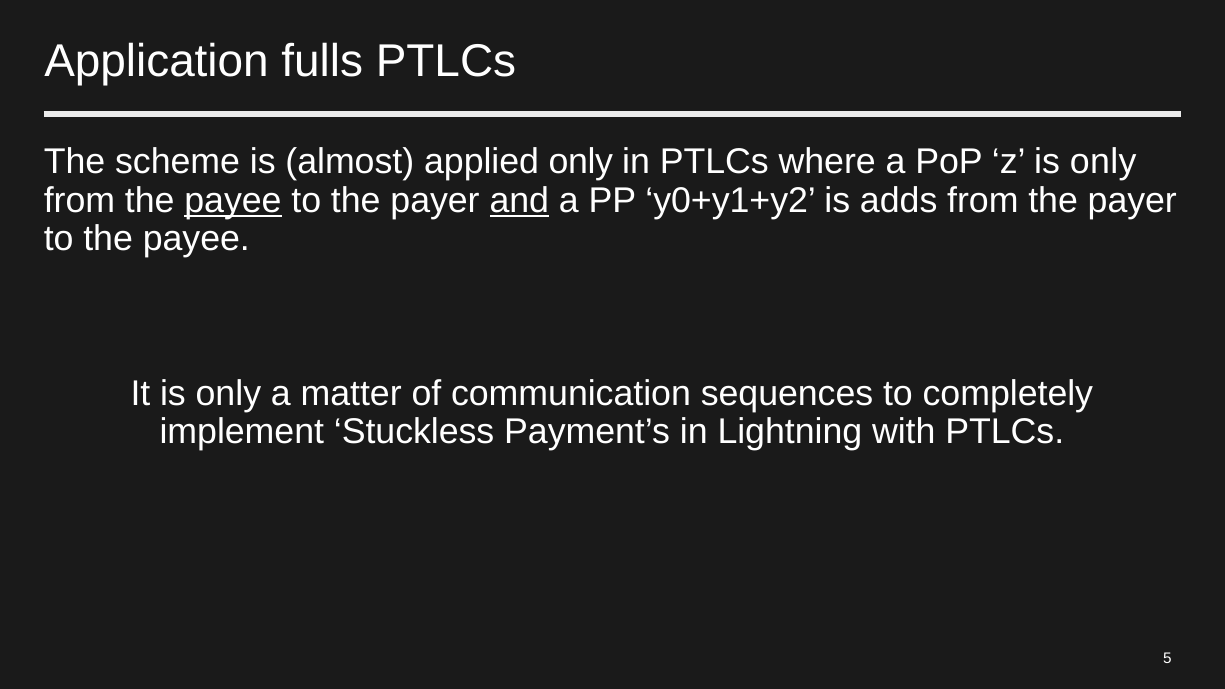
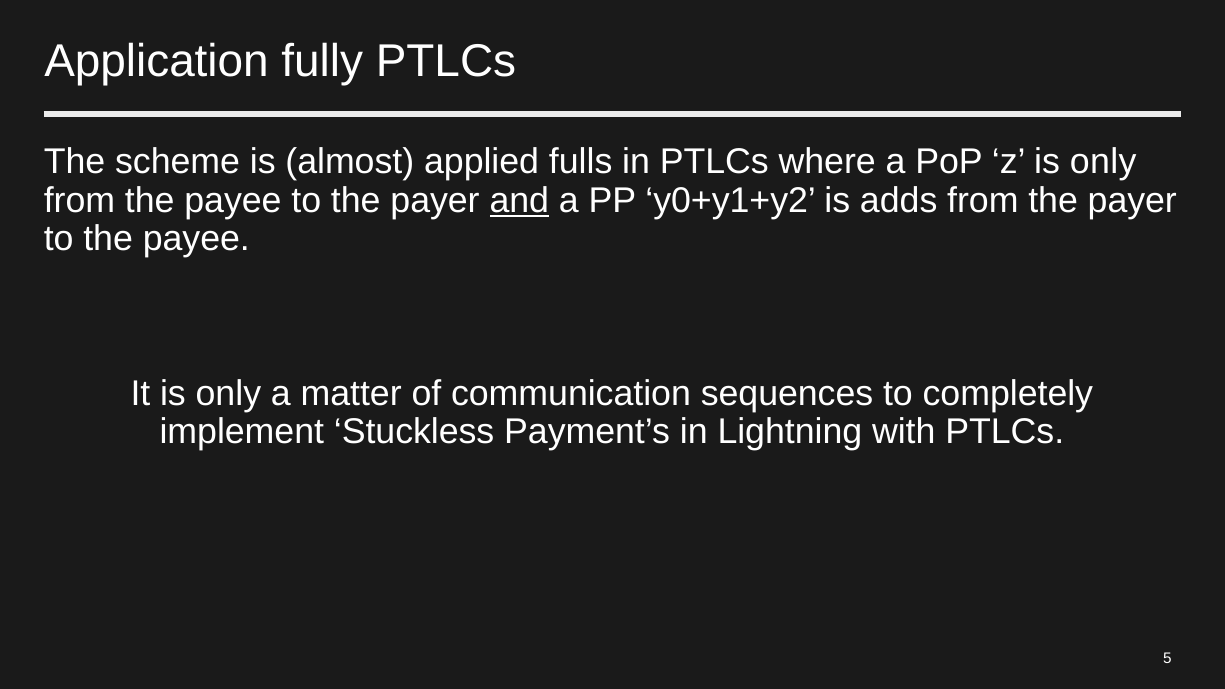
fulls: fulls -> fully
applied only: only -> fulls
payee at (233, 201) underline: present -> none
